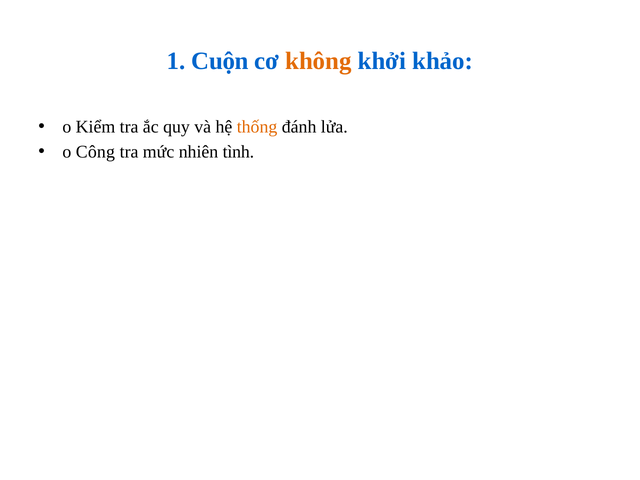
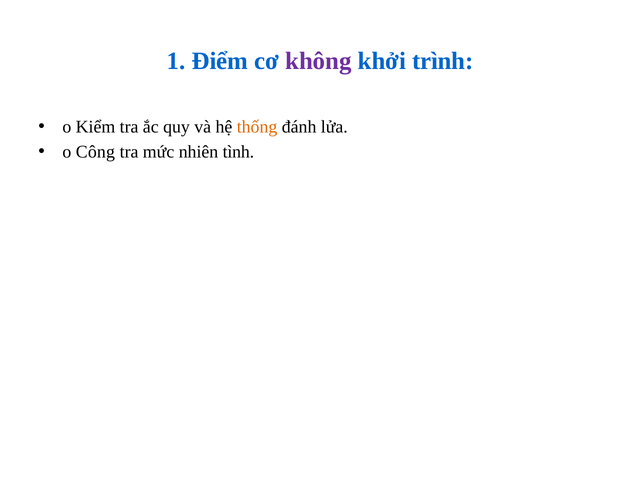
Cuộn: Cuộn -> Điểm
không colour: orange -> purple
khảo: khảo -> trình
